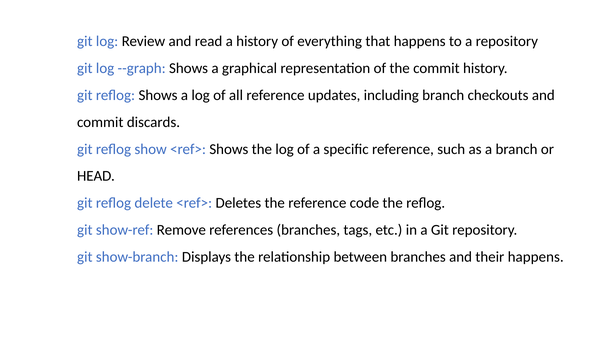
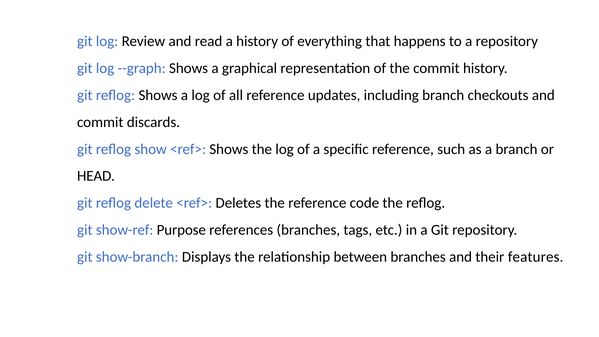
Remove: Remove -> Purpose
their happens: happens -> features
